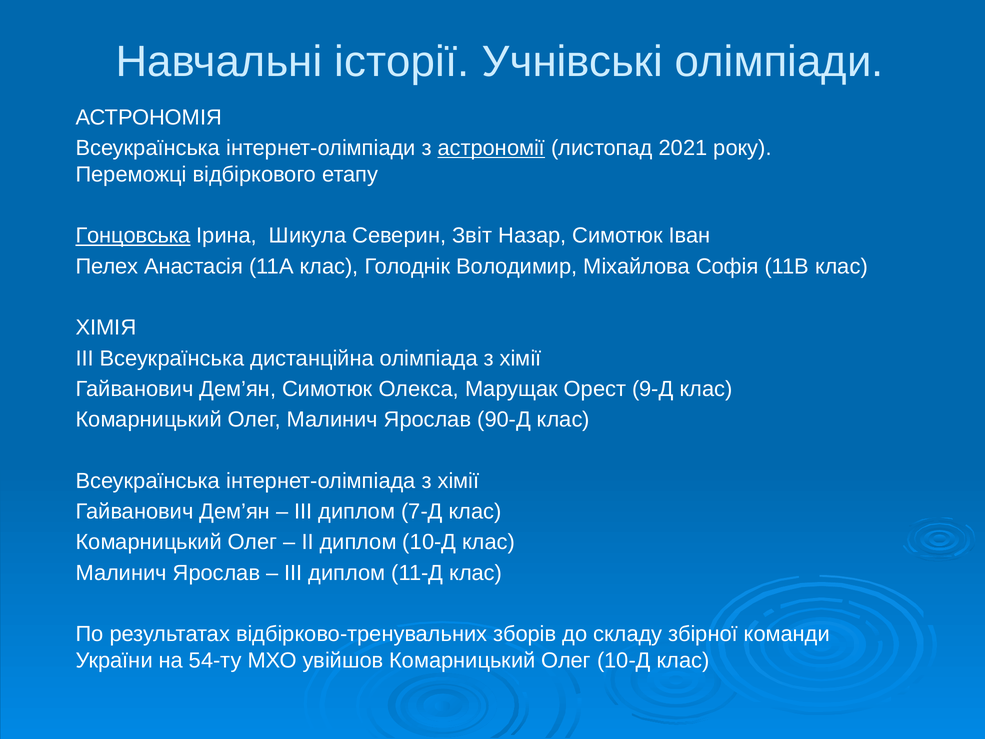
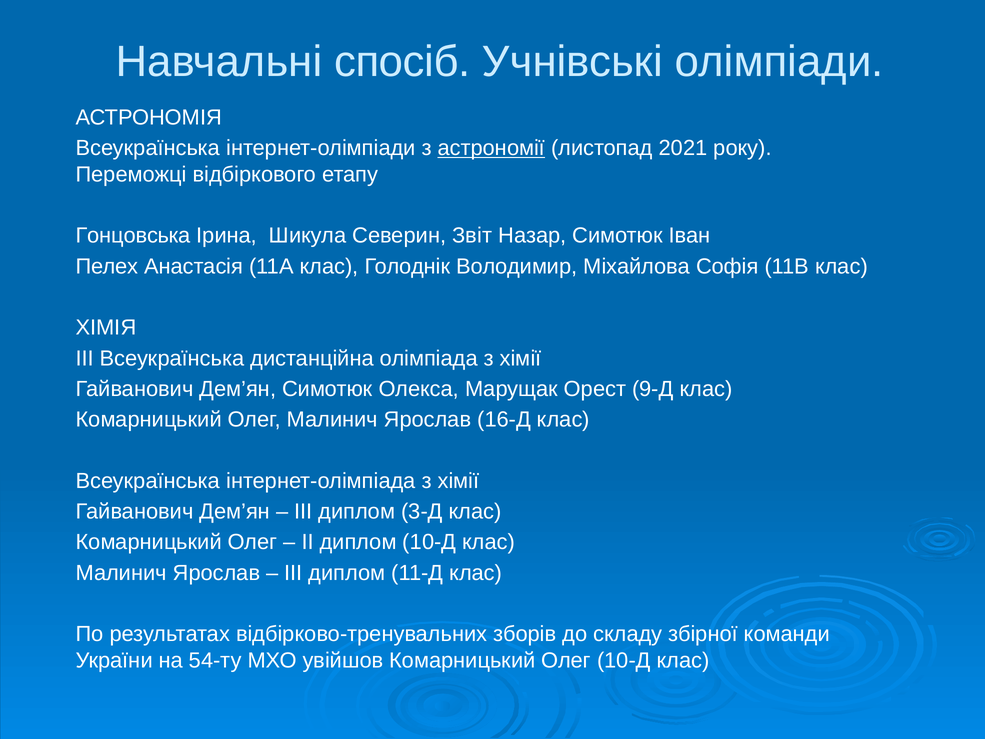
історії: історії -> спосіб
Гонцовська underline: present -> none
90-Д: 90-Д -> 16-Д
7-Д: 7-Д -> 3-Д
